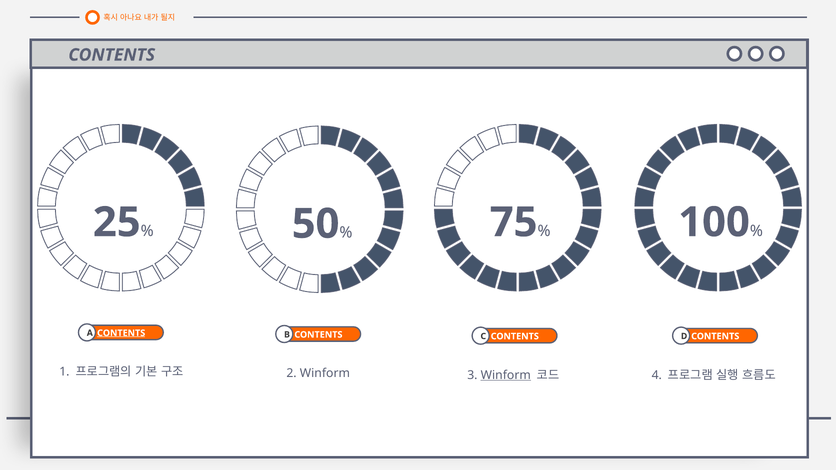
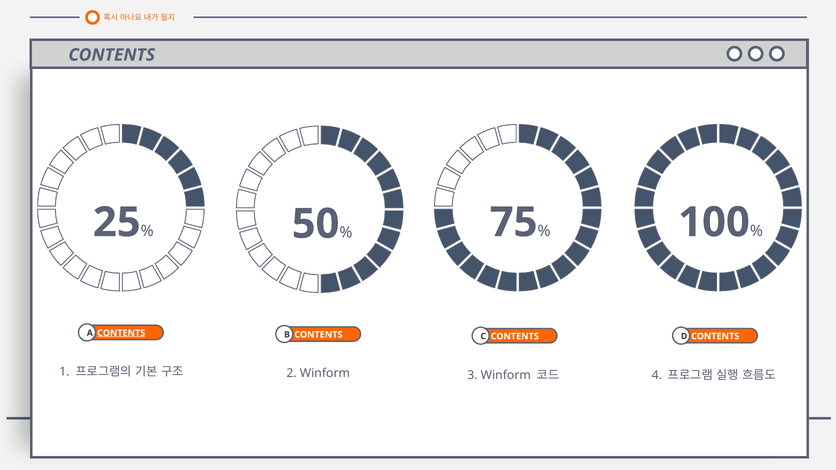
Winform at (506, 375) underline: present -> none
